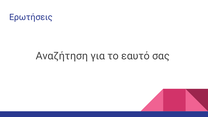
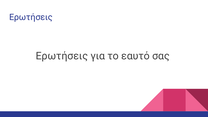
Αναζήτηση at (62, 56): Αναζήτηση -> Ερωτήσεις
